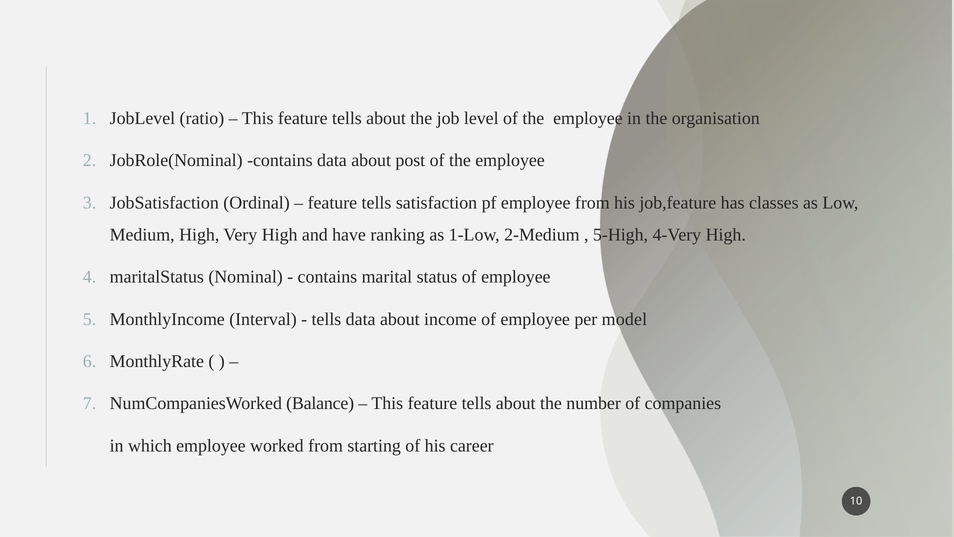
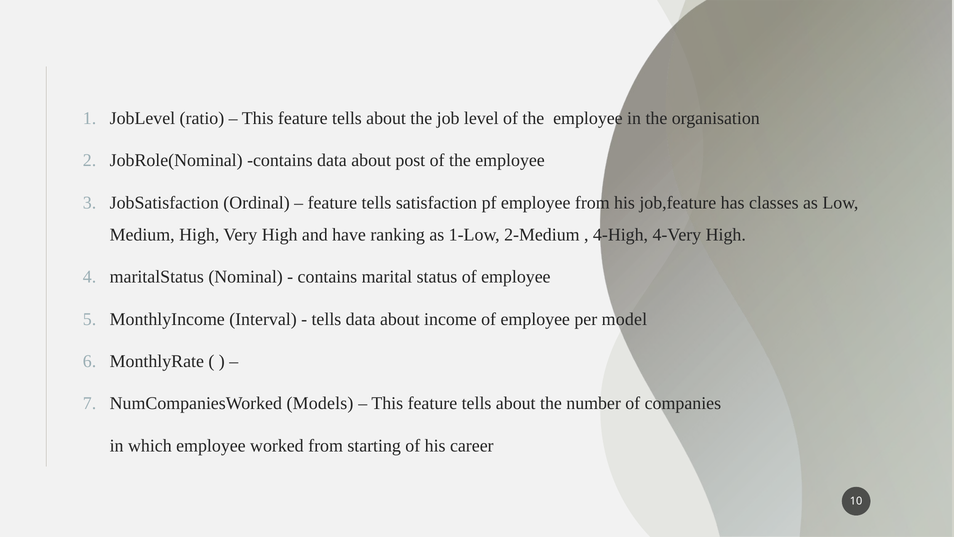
5-High: 5-High -> 4-High
Balance: Balance -> Models
